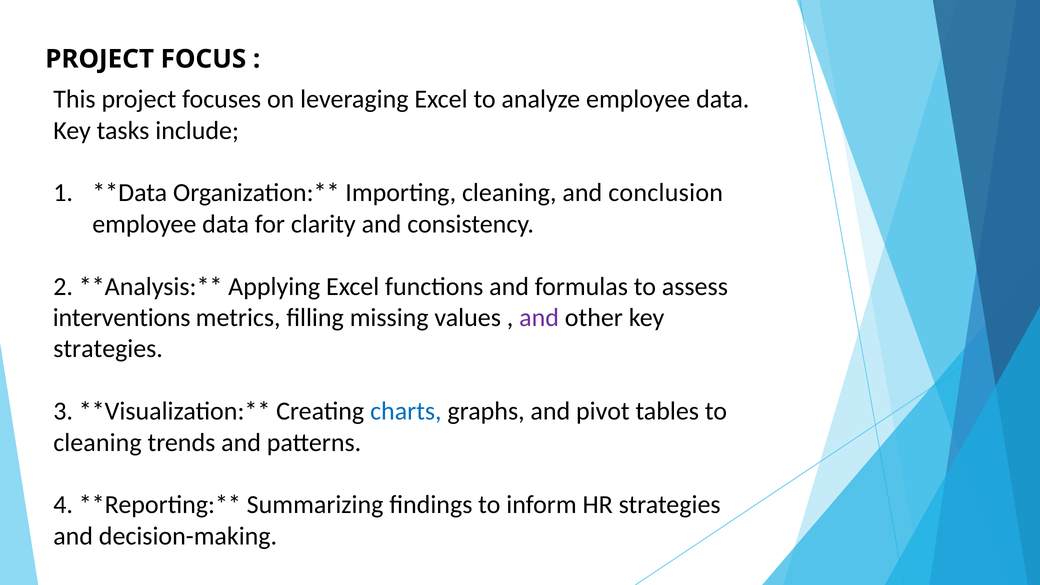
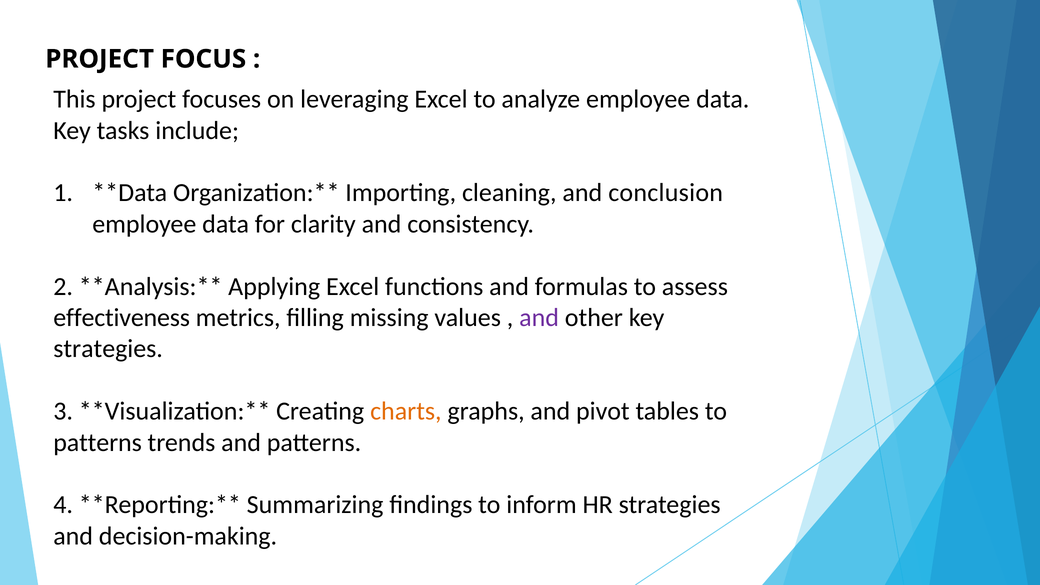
interventions: interventions -> effectiveness
charts colour: blue -> orange
cleaning at (97, 442): cleaning -> patterns
